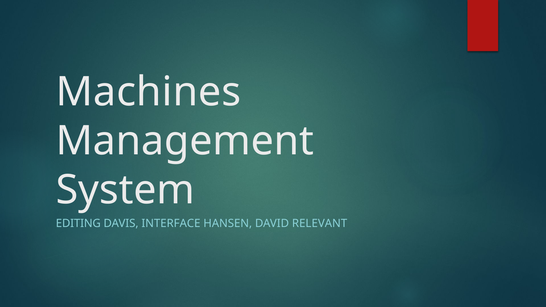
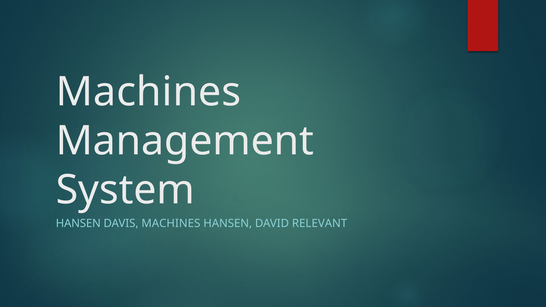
EDITING at (78, 224): EDITING -> HANSEN
DAVIS INTERFACE: INTERFACE -> MACHINES
